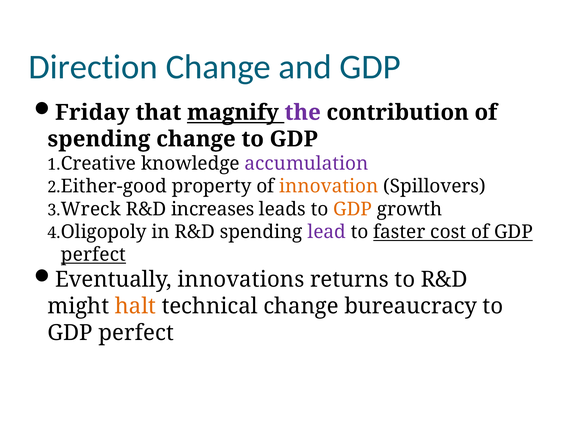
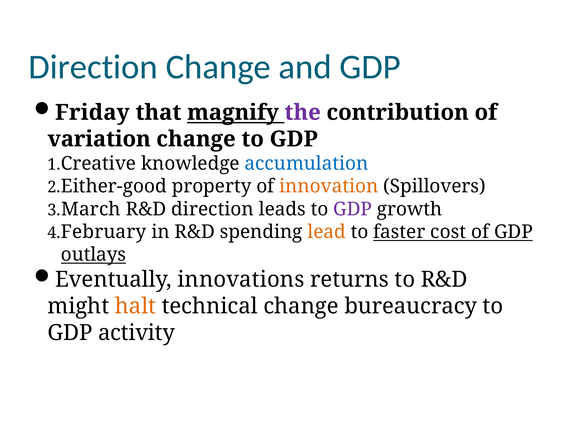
spending at (99, 139): spending -> variation
accumulation colour: purple -> blue
Wreck: Wreck -> March
R&D increases: increases -> direction
GDP at (353, 209) colour: orange -> purple
Oligopoly: Oligopoly -> February
lead colour: purple -> orange
perfect at (93, 254): perfect -> outlays
perfect at (136, 333): perfect -> activity
